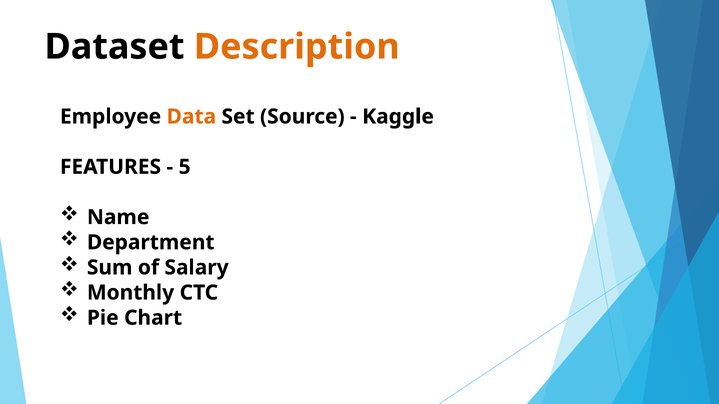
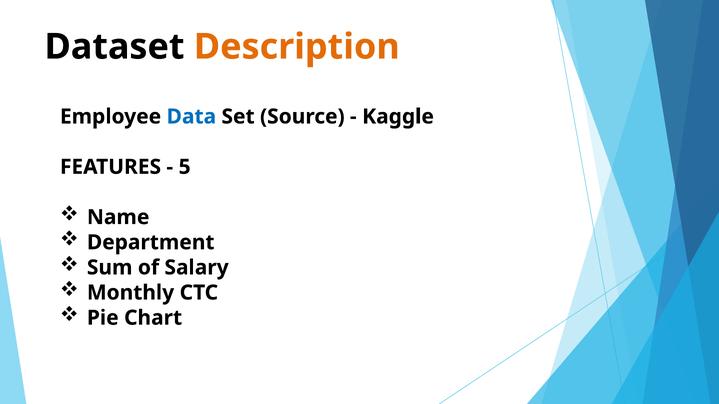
Data colour: orange -> blue
